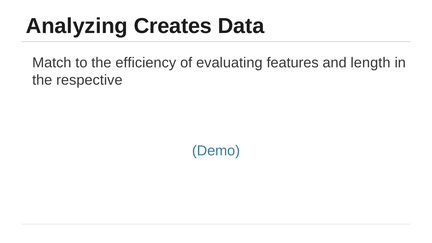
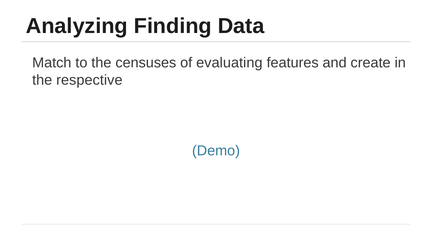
Creates: Creates -> Finding
efficiency: efficiency -> censuses
length: length -> create
